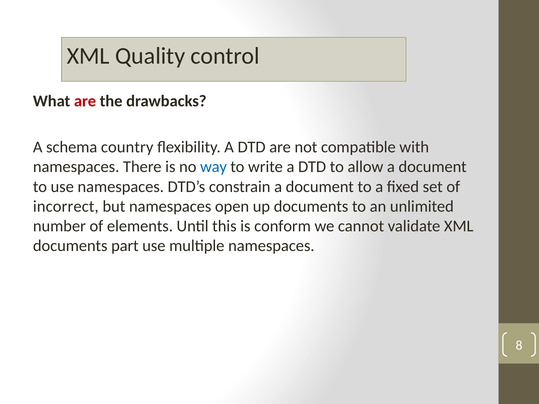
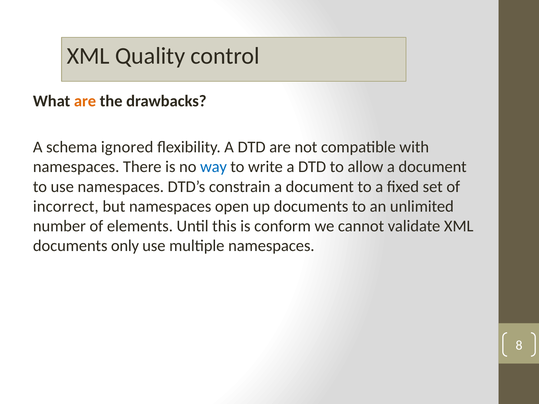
are at (85, 101) colour: red -> orange
country: country -> ignored
part: part -> only
